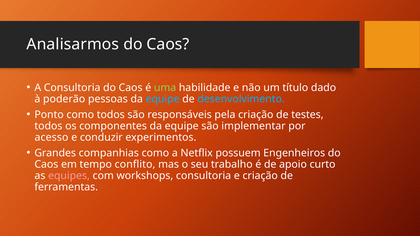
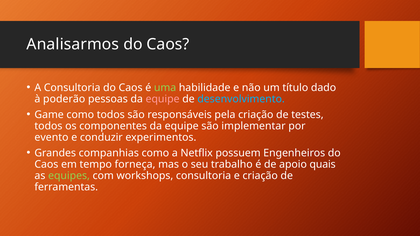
equipe at (163, 99) colour: light blue -> pink
Ponto: Ponto -> Game
acesso: acesso -> evento
conflito: conflito -> forneça
curto: curto -> quais
equipes colour: pink -> light green
